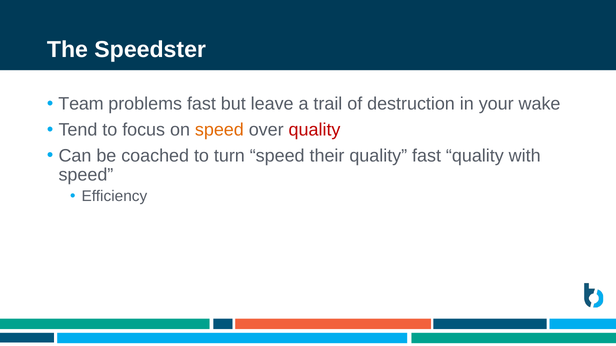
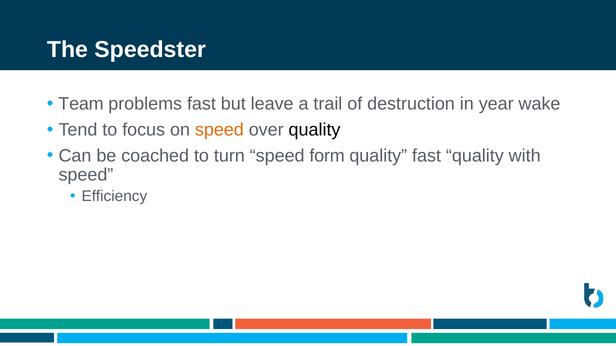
your: your -> year
quality at (315, 130) colour: red -> black
their: their -> form
